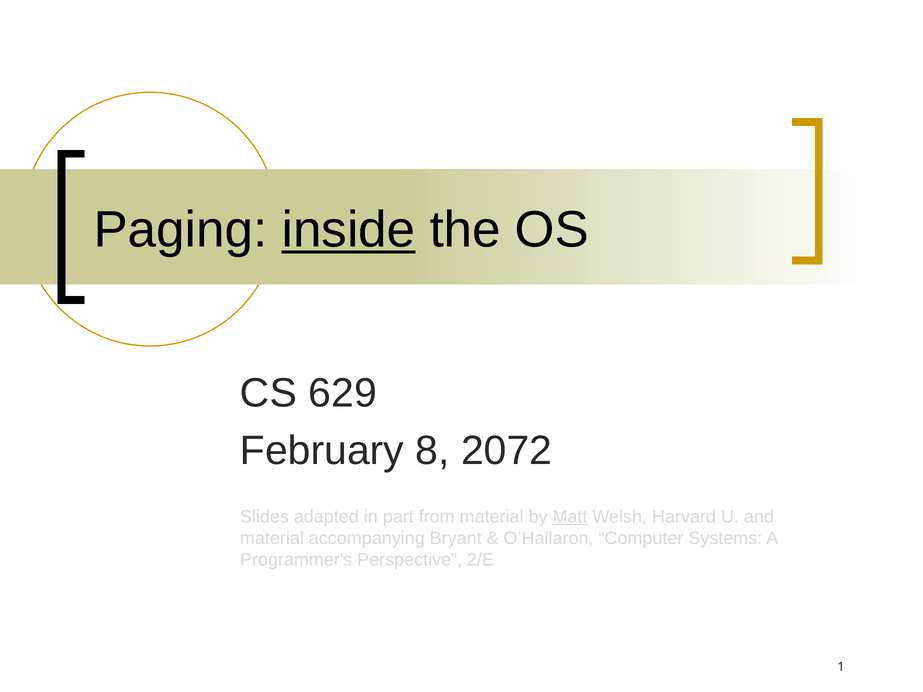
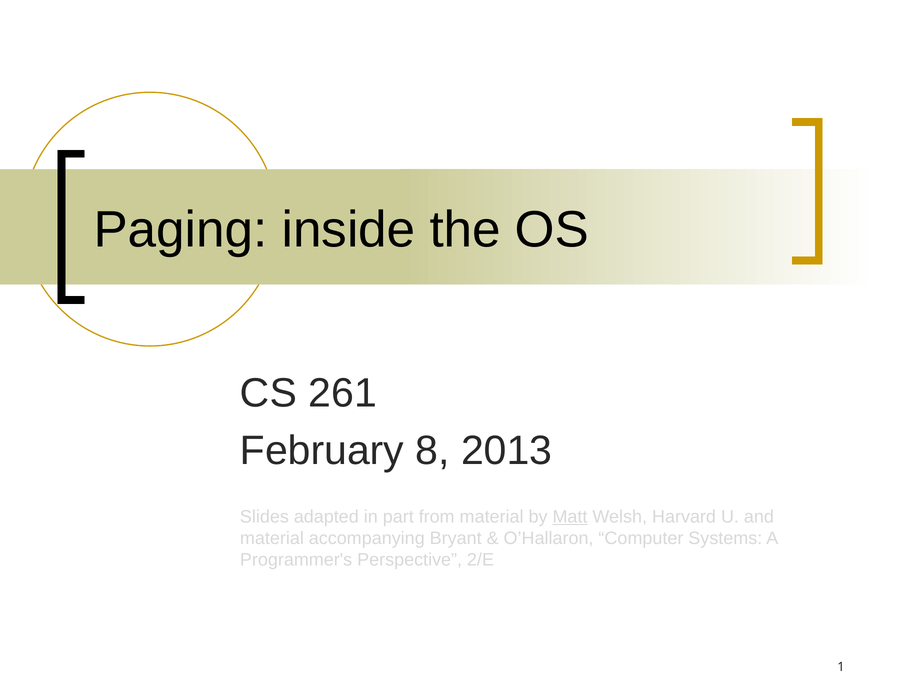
inside underline: present -> none
629: 629 -> 261
2072: 2072 -> 2013
